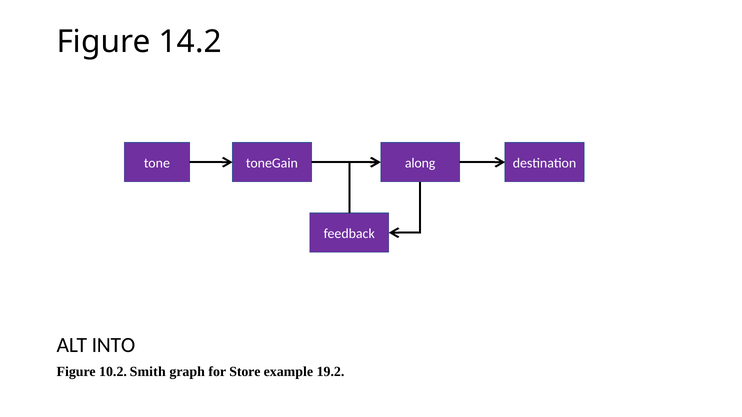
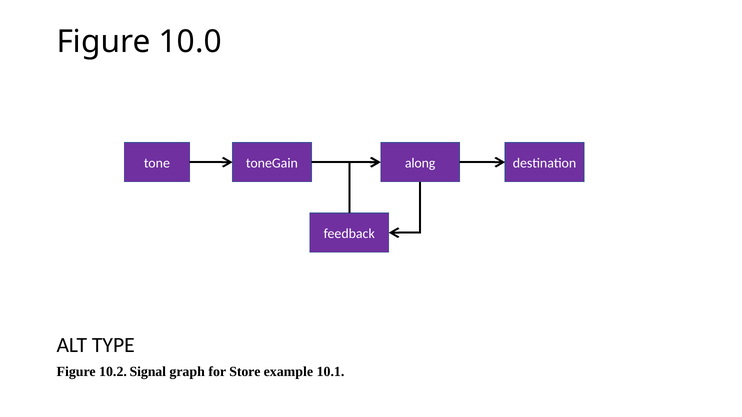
14.2: 14.2 -> 10.0
INTO: INTO -> TYPE
Smith: Smith -> Signal
19.2: 19.2 -> 10.1
